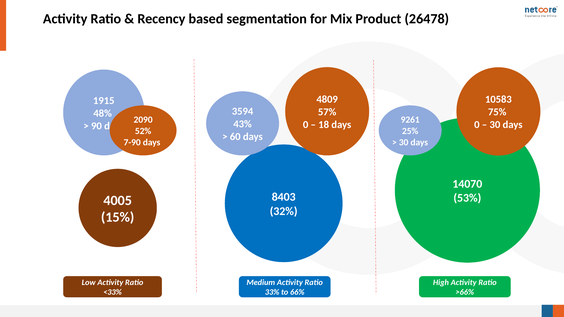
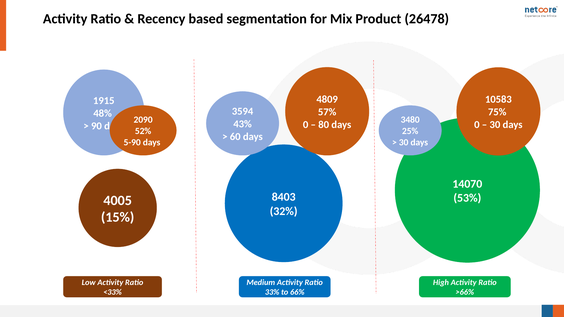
9261: 9261 -> 3480
18: 18 -> 80
7-90: 7-90 -> 5-90
